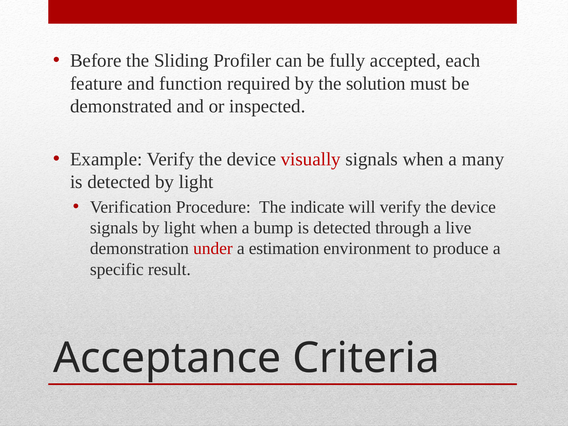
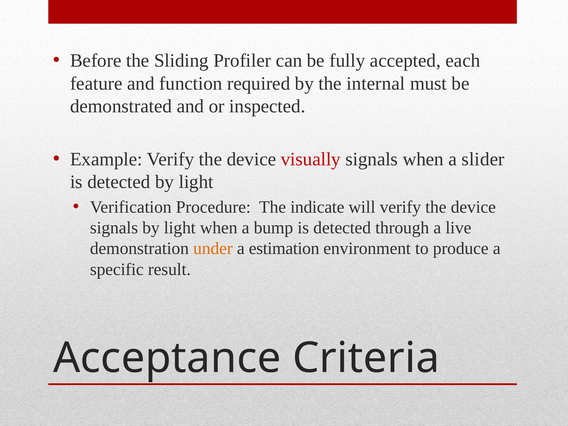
solution: solution -> internal
many: many -> slider
under colour: red -> orange
